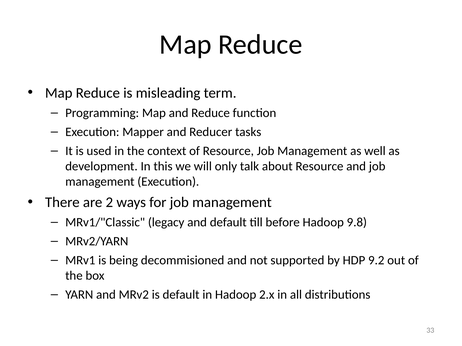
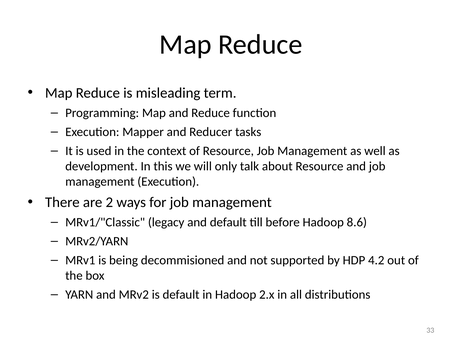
9.8: 9.8 -> 8.6
9.2: 9.2 -> 4.2
